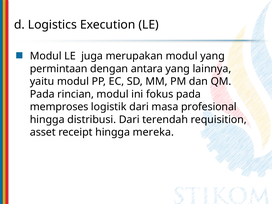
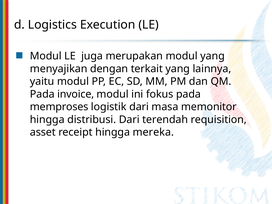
permintaan: permintaan -> menyajikan
antara: antara -> terkait
rincian: rincian -> invoice
profesional: profesional -> memonitor
